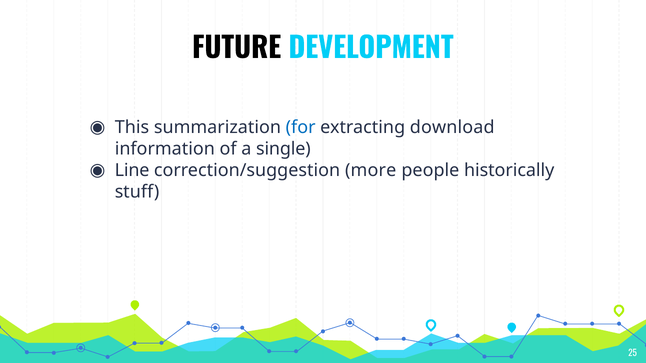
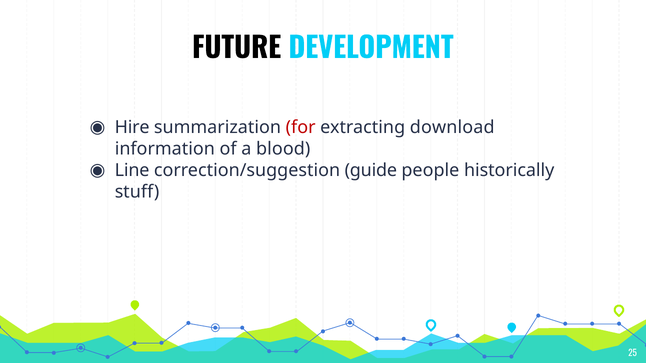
This: This -> Hire
for colour: blue -> red
single: single -> blood
more: more -> guide
